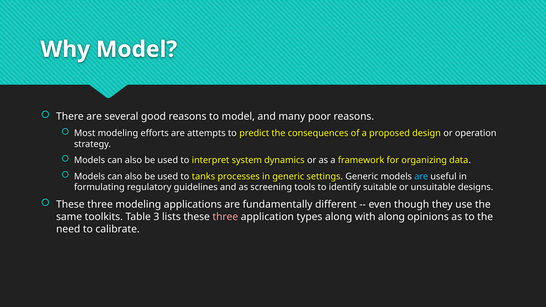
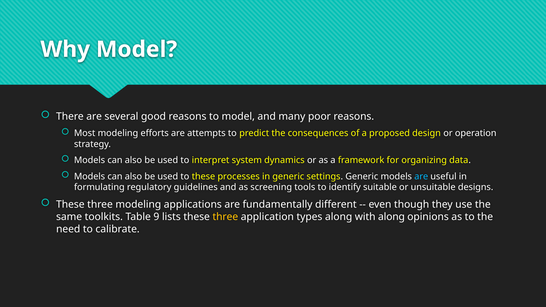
to tanks: tanks -> these
3: 3 -> 9
three at (225, 217) colour: pink -> yellow
